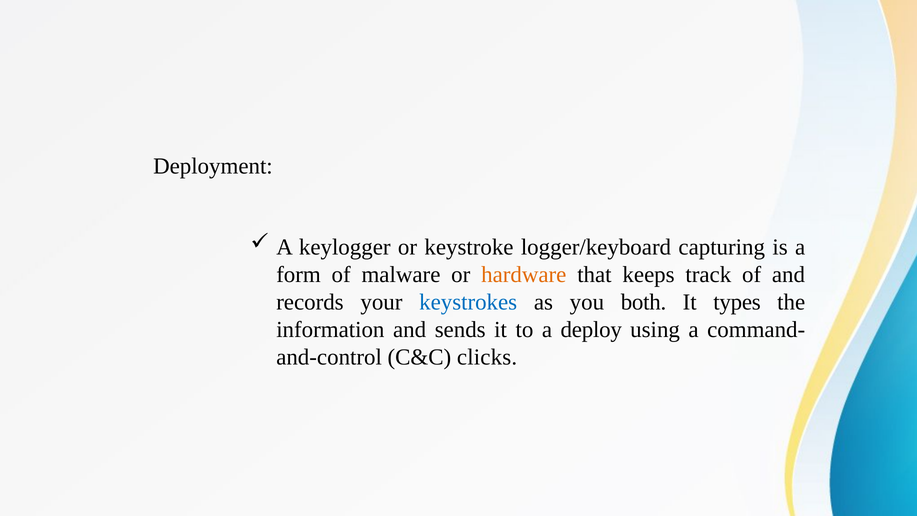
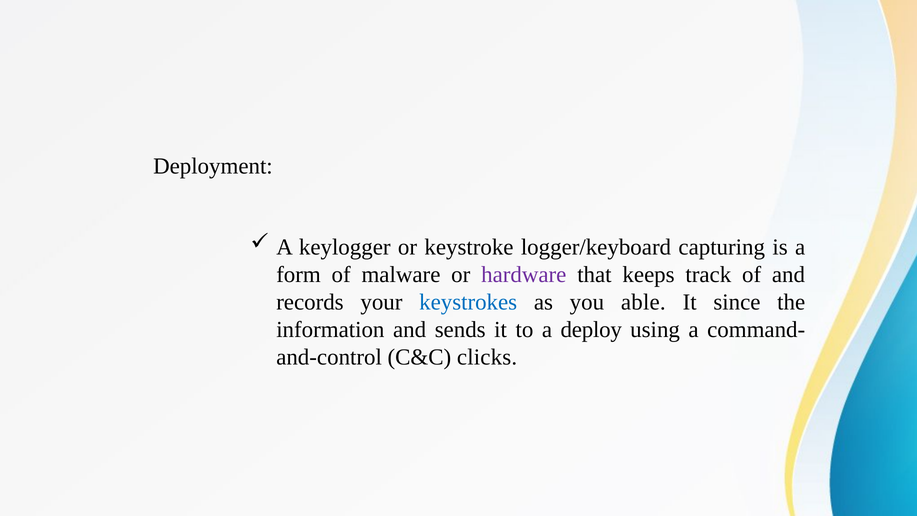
hardware colour: orange -> purple
both: both -> able
types: types -> since
